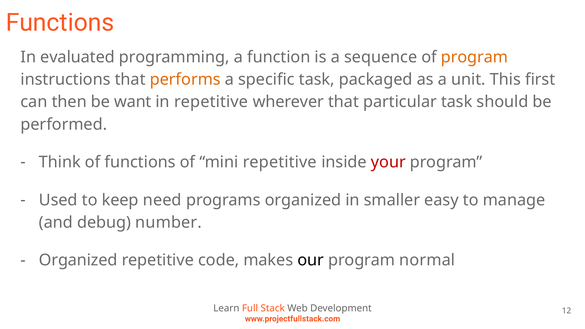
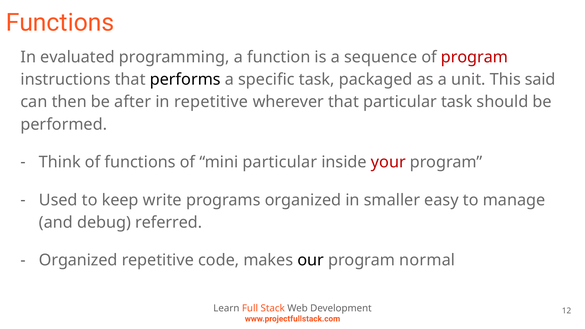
program at (474, 57) colour: orange -> red
performs colour: orange -> black
first: first -> said
want: want -> after
mini repetitive: repetitive -> particular
need: need -> write
number: number -> referred
